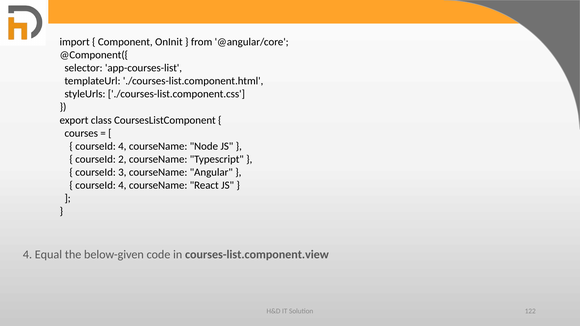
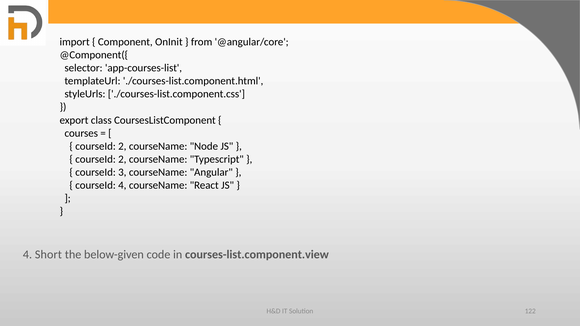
4 at (122, 146): 4 -> 2
Equal: Equal -> Short
